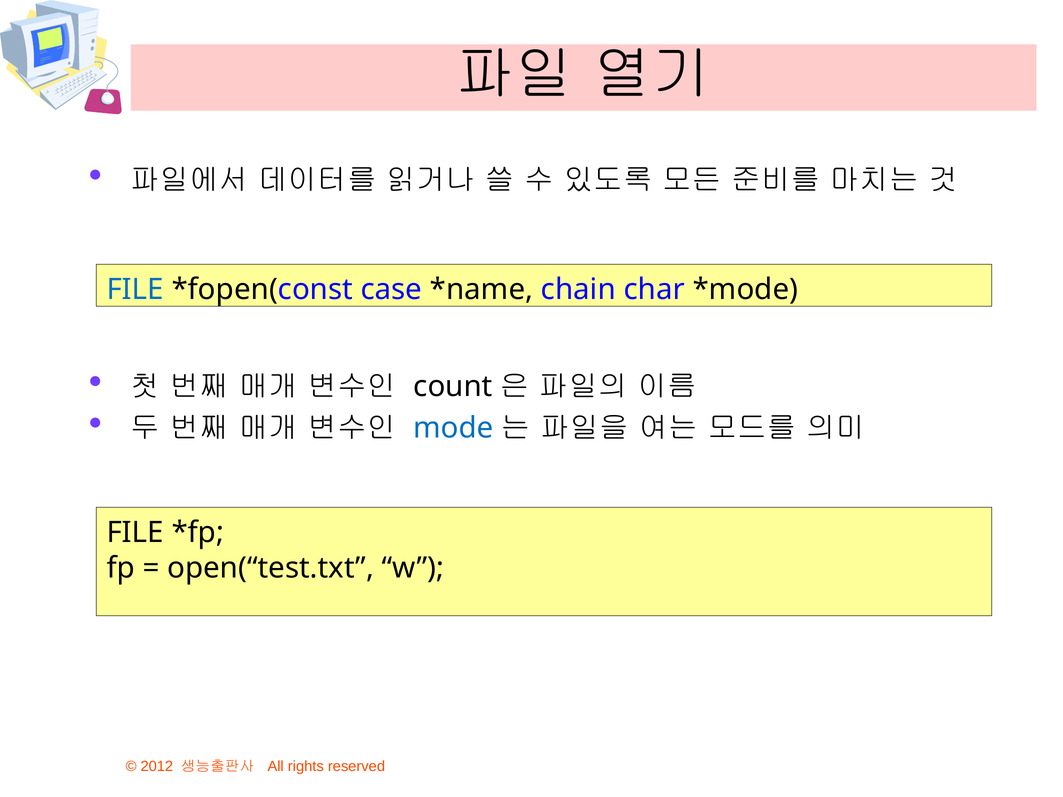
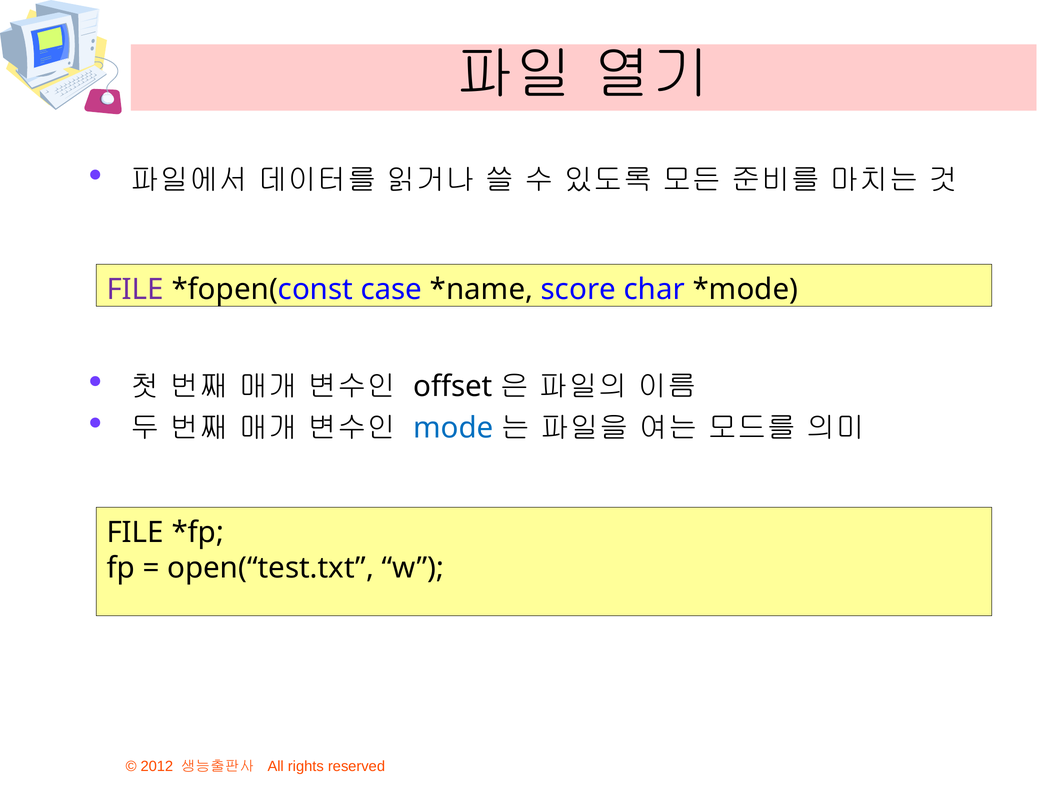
FILE at (135, 289) colour: blue -> purple
chain: chain -> score
count: count -> offset
